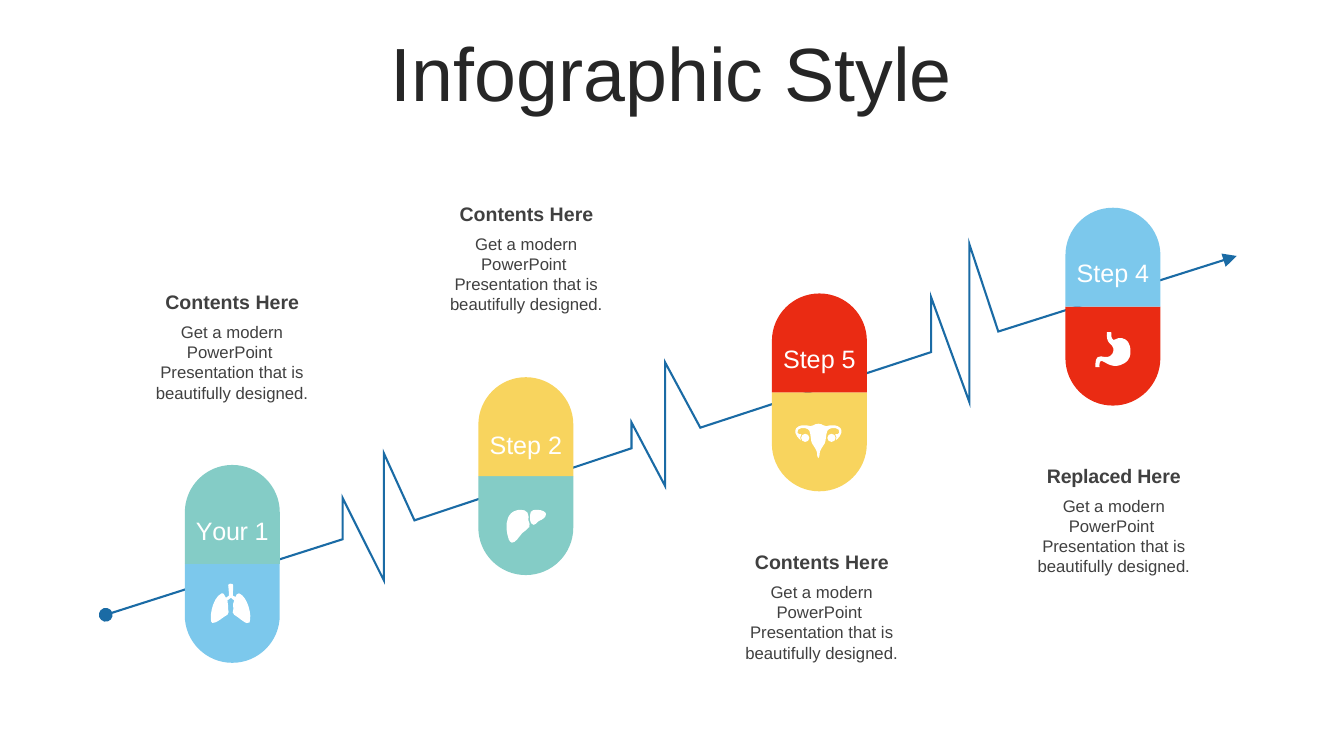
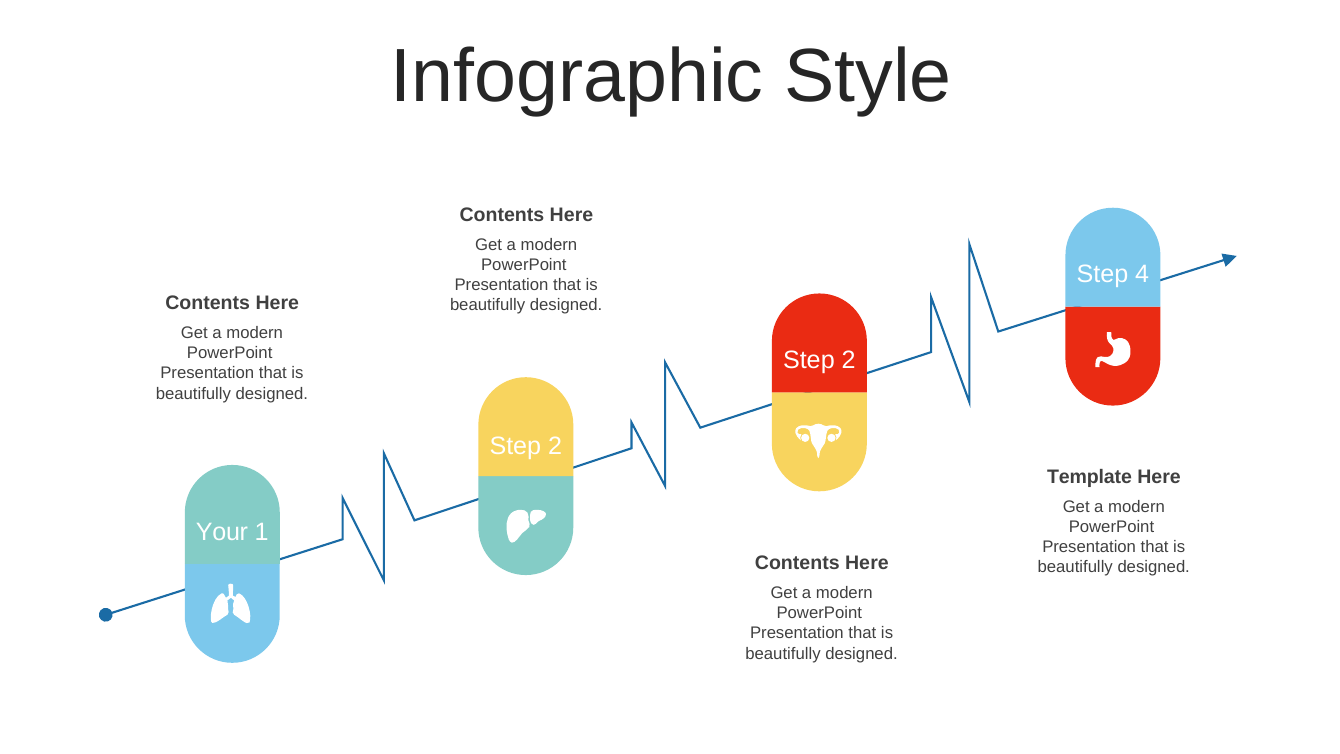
5 at (849, 360): 5 -> 2
Replaced: Replaced -> Template
